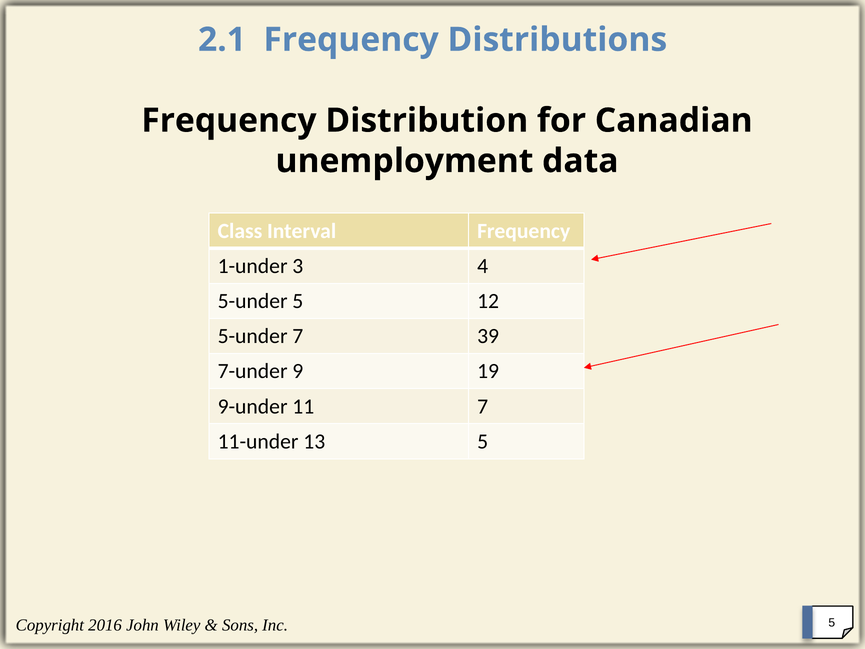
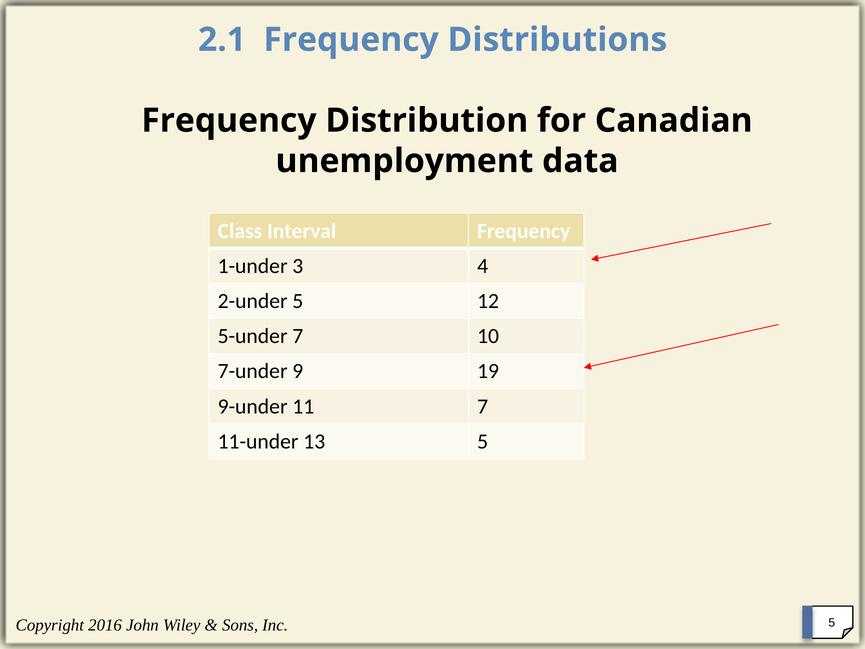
5-under at (253, 301): 5-under -> 2-under
39: 39 -> 10
